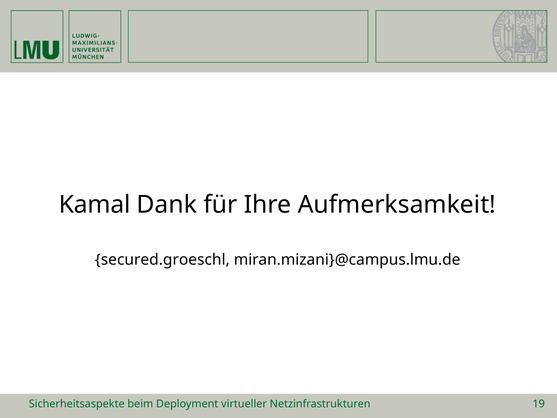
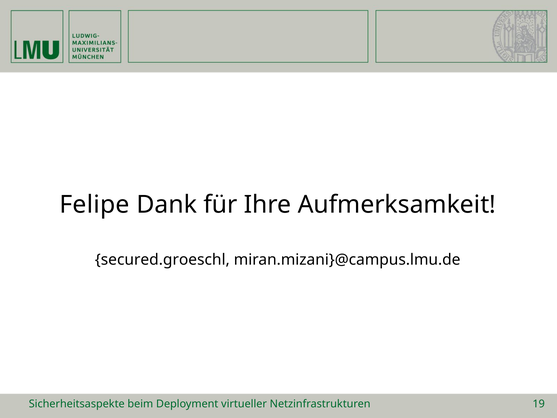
Kamal: Kamal -> Felipe
